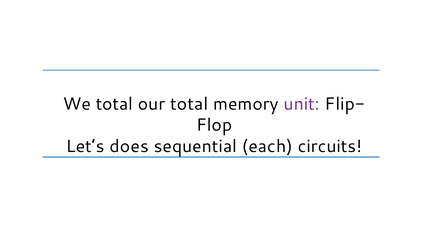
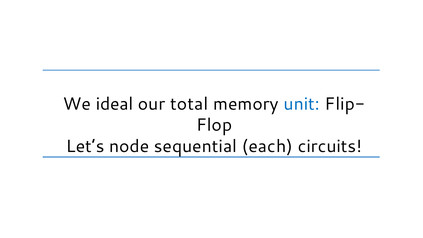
We total: total -> ideal
unit colour: purple -> blue
does: does -> node
